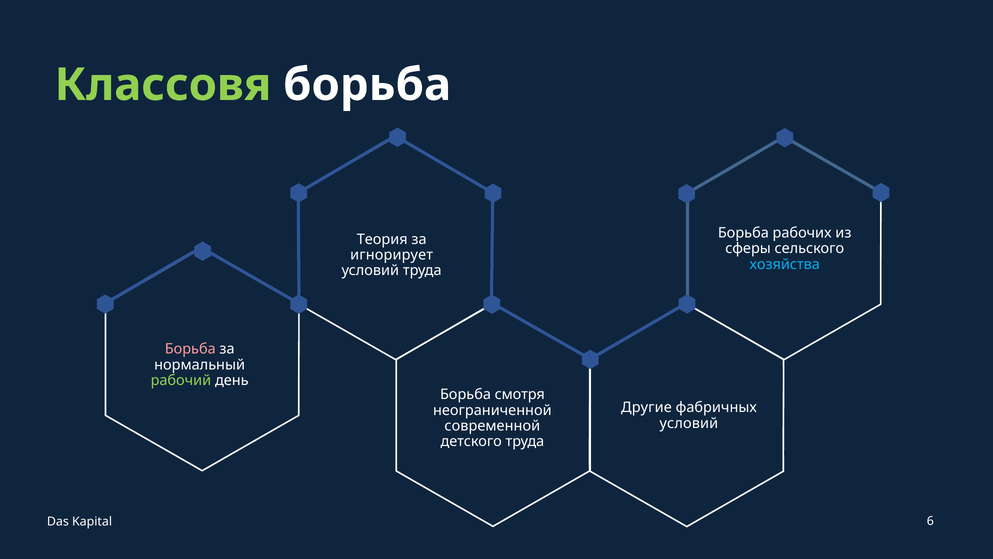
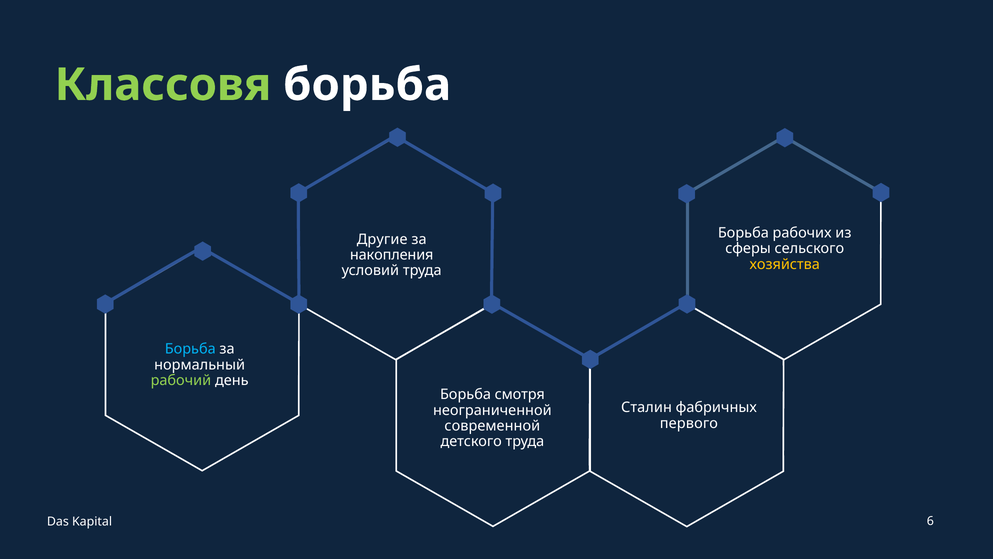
Теория: Теория -> Другие
игнорирует: игнорирует -> накопления
хозяйства colour: light blue -> yellow
Борьба at (190, 349) colour: pink -> light blue
Другие: Другие -> Сталин
условий at (689, 423): условий -> первого
